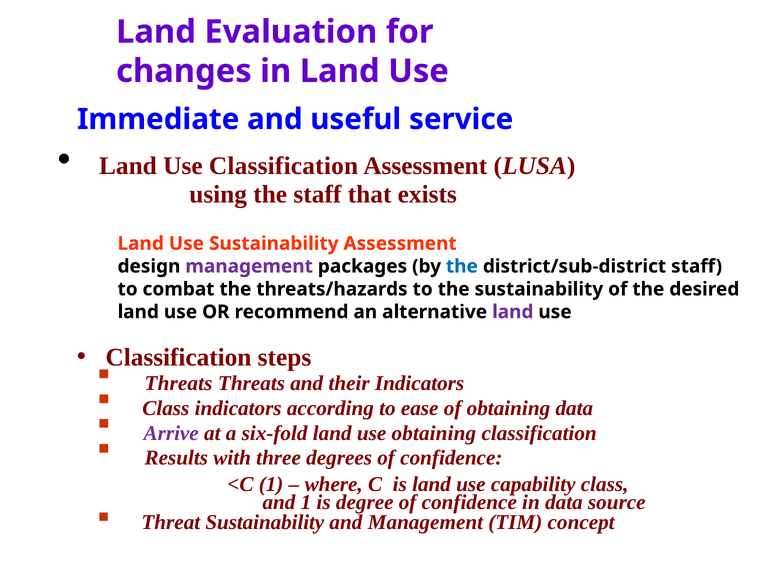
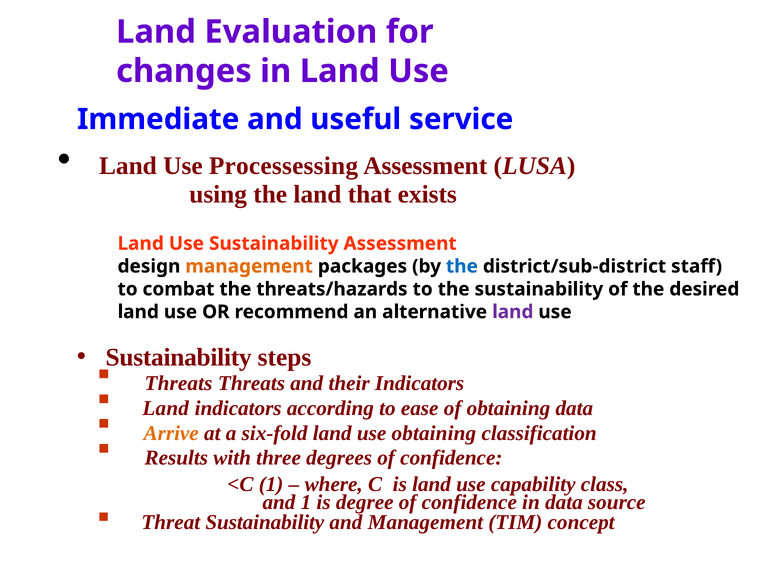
Use Classification: Classification -> Processessing
the staff: staff -> land
management at (249, 267) colour: purple -> orange
Classification at (179, 358): Classification -> Sustainability
Class at (166, 409): Class -> Land
Arrive colour: purple -> orange
